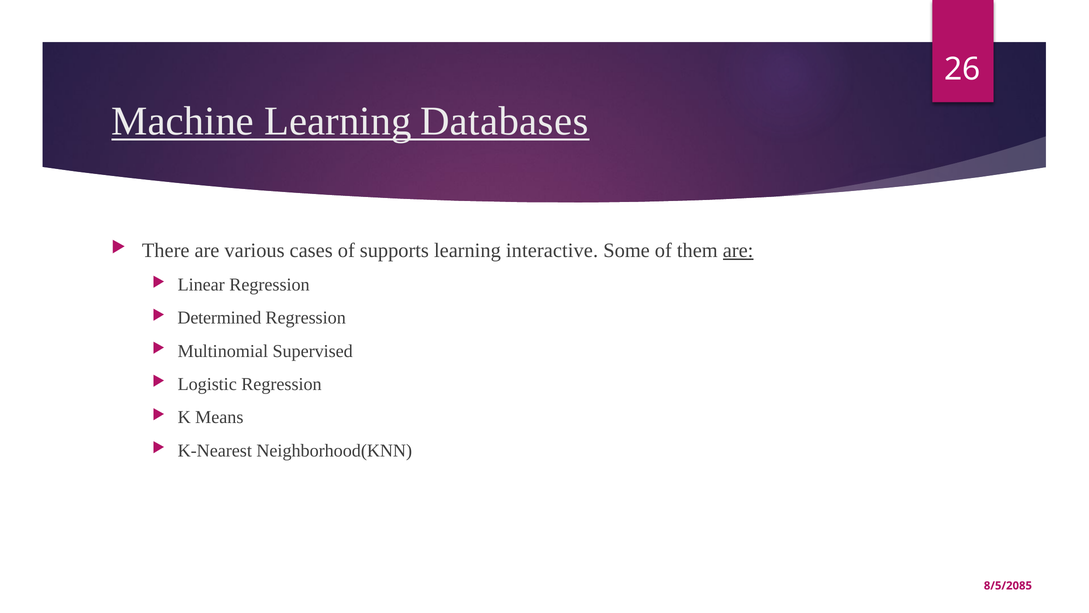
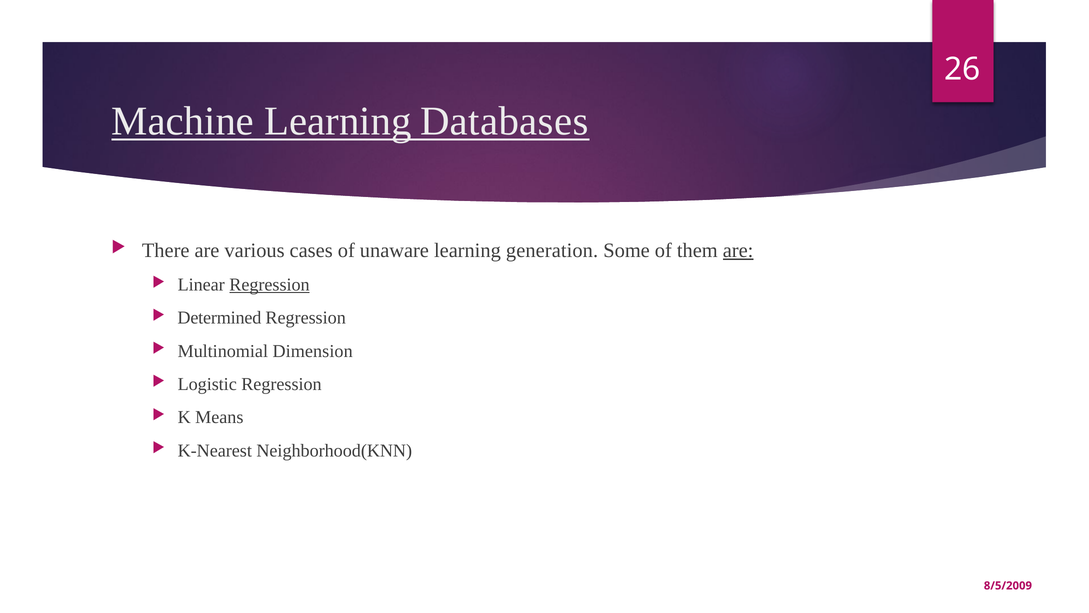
supports: supports -> unaware
interactive: interactive -> generation
Regression at (269, 285) underline: none -> present
Supervised: Supervised -> Dimension
8/5/2085: 8/5/2085 -> 8/5/2009
